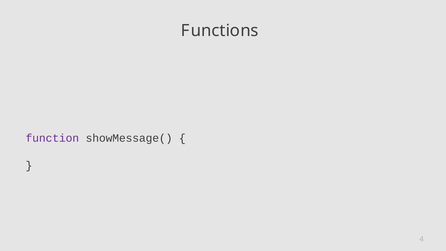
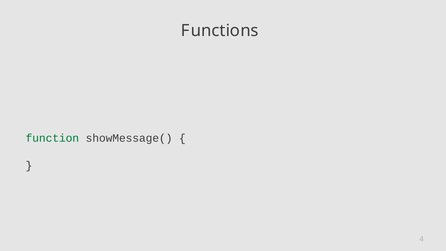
function colour: purple -> green
